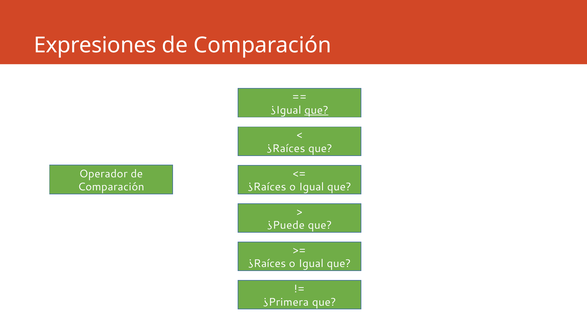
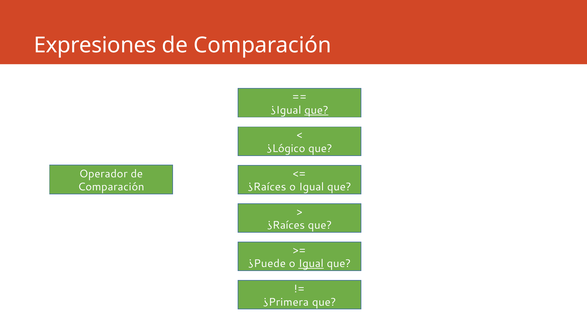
¿Raíces at (286, 149): ¿Raíces -> ¿Lógico
¿Puede at (286, 225): ¿Puede -> ¿Raíces
¿Raíces at (267, 264): ¿Raíces -> ¿Puede
Igual at (311, 264) underline: none -> present
